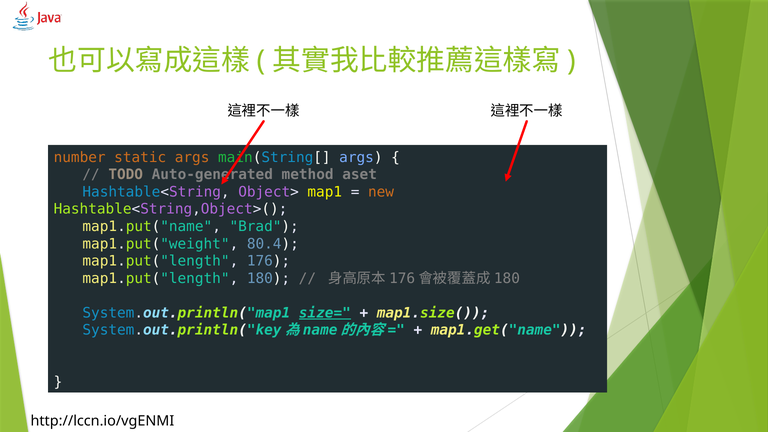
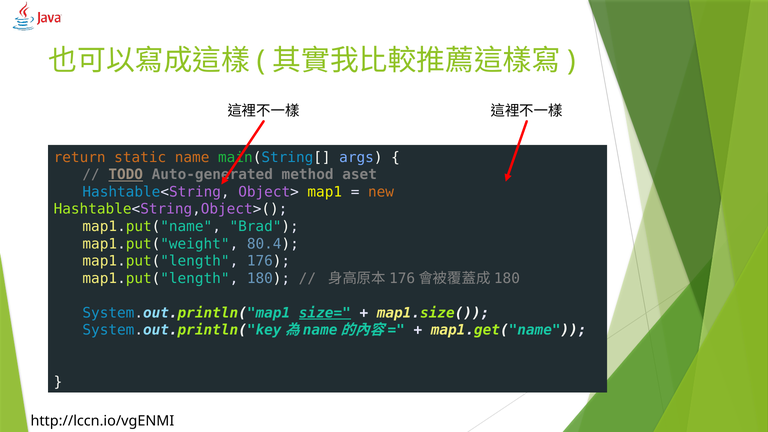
number: number -> return
static args: args -> name
TODO underline: none -> present
